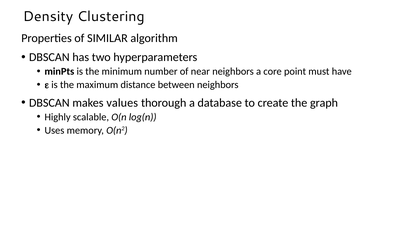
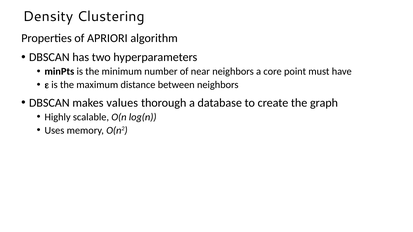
SIMILAR: SIMILAR -> APRIORI
